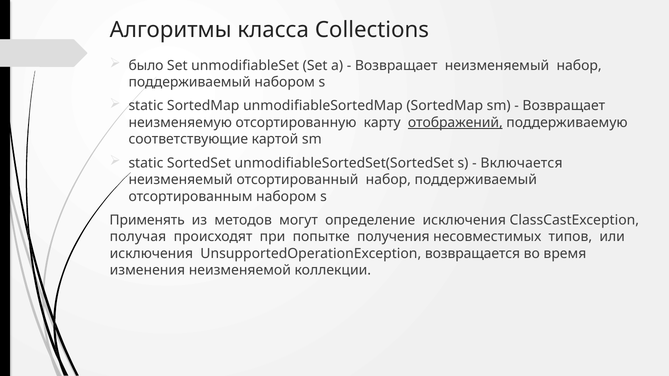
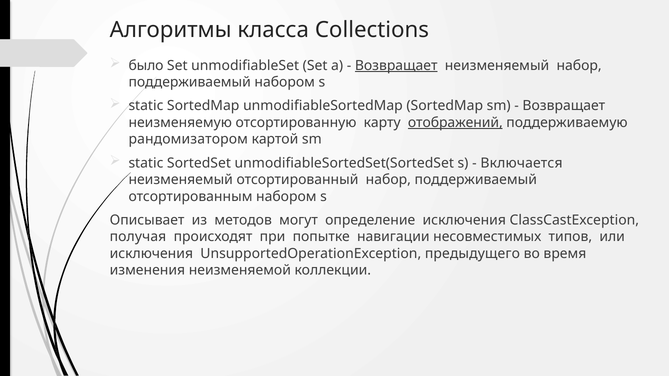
Возвращает at (396, 66) underline: none -> present
соответствующие: соответствующие -> рандомизатором
Применять: Применять -> Описывает
получения: получения -> навигации
возвращается: возвращается -> предыдущего
